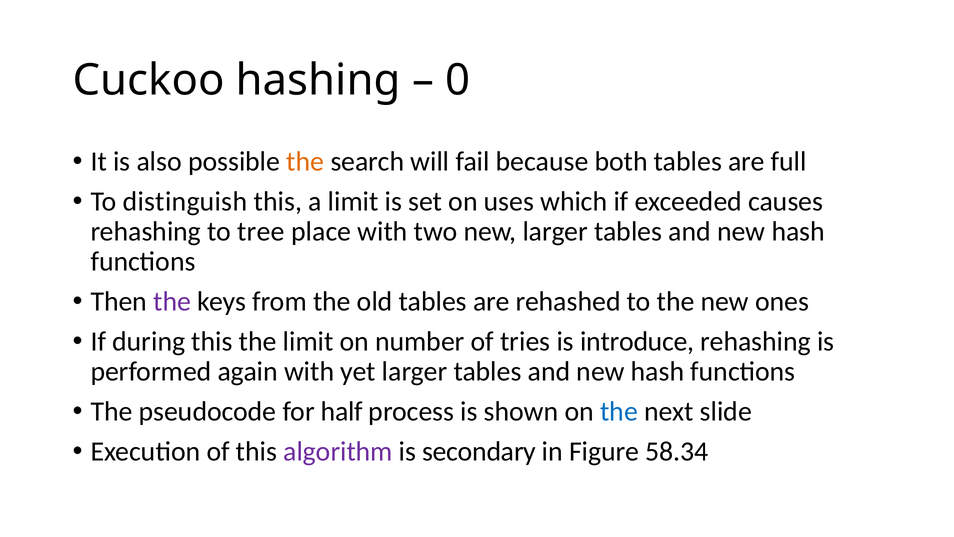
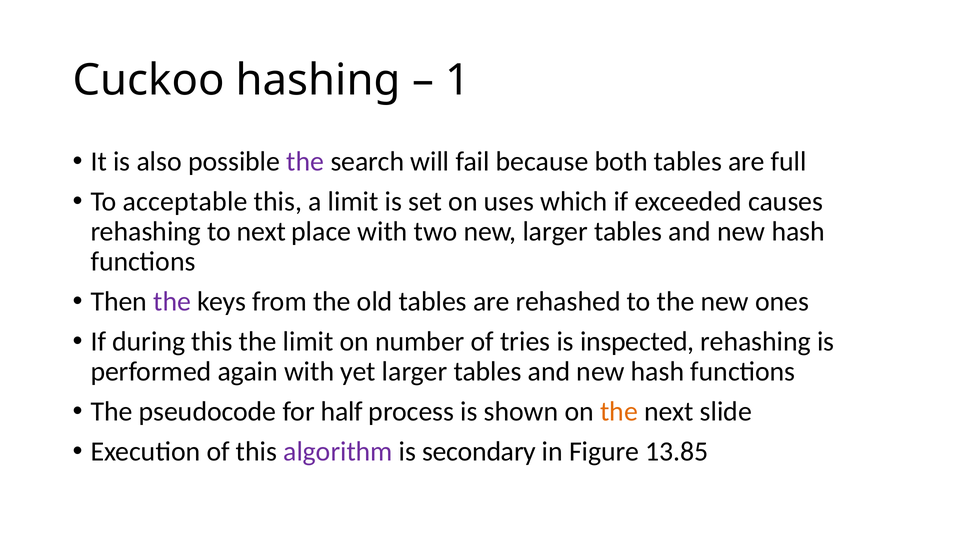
0: 0 -> 1
the at (305, 161) colour: orange -> purple
distinguish: distinguish -> acceptable
to tree: tree -> next
introduce: introduce -> inspected
the at (619, 411) colour: blue -> orange
58.34: 58.34 -> 13.85
